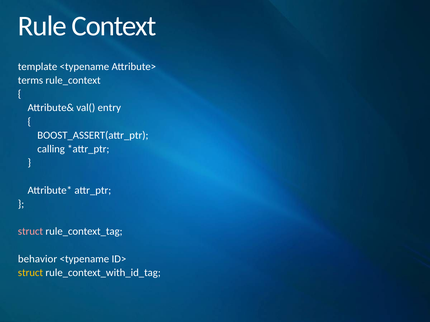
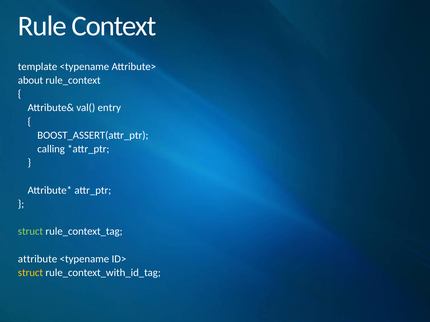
terms: terms -> about
struct at (30, 232) colour: pink -> light green
behavior: behavior -> attribute
